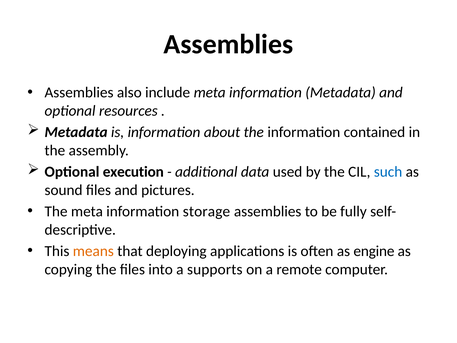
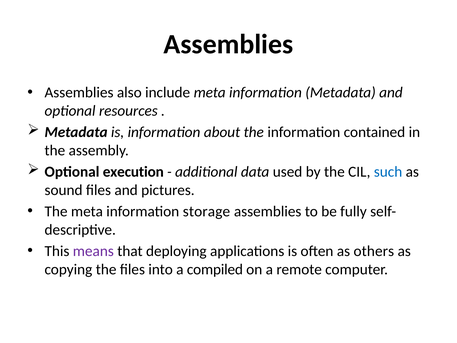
means colour: orange -> purple
engine: engine -> others
supports: supports -> compiled
